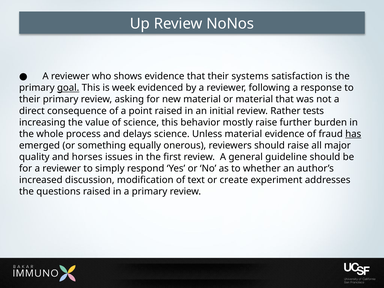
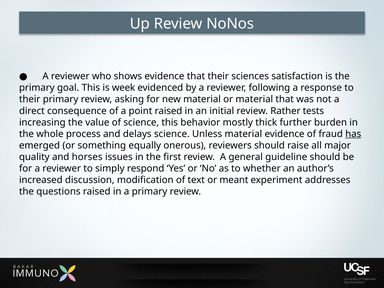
systems: systems -> sciences
goal underline: present -> none
mostly raise: raise -> thick
create: create -> meant
